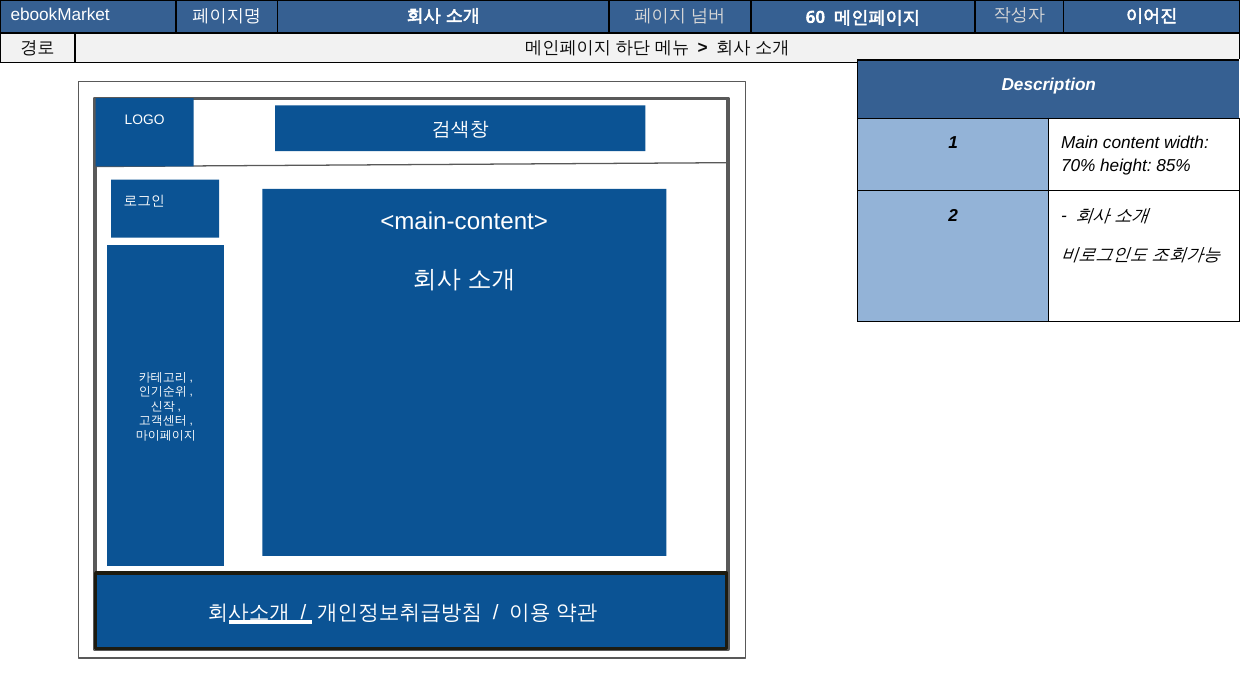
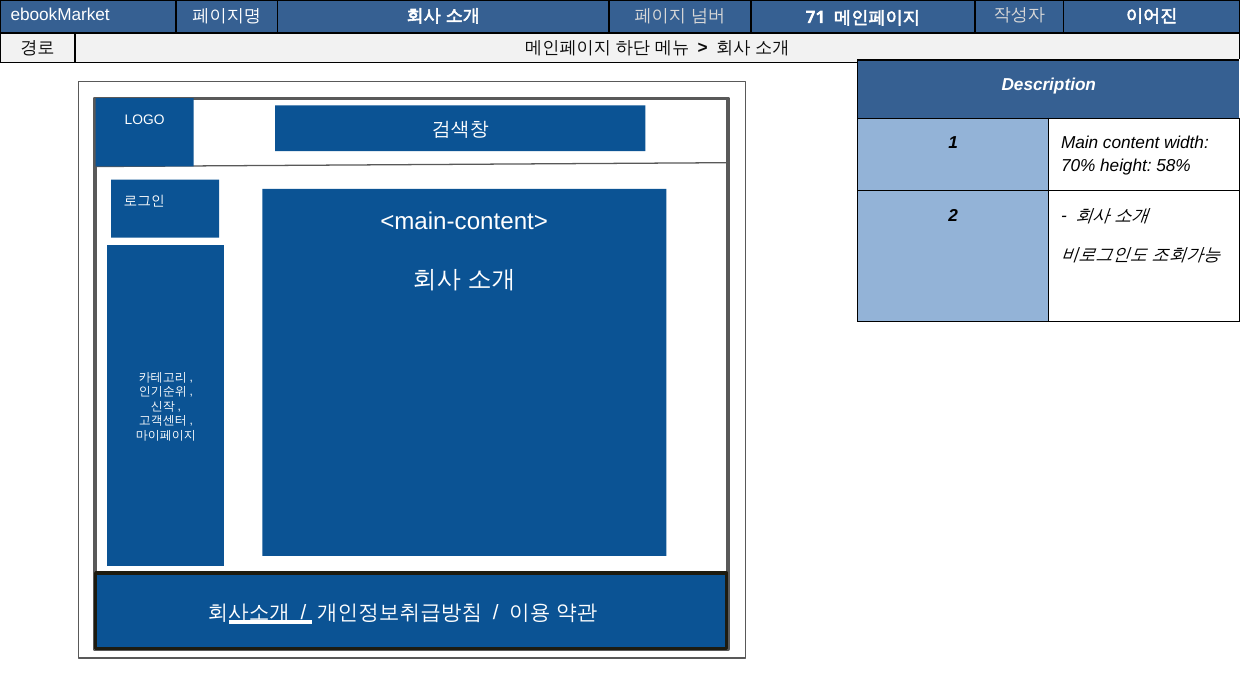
60: 60 -> 71
85%: 85% -> 58%
